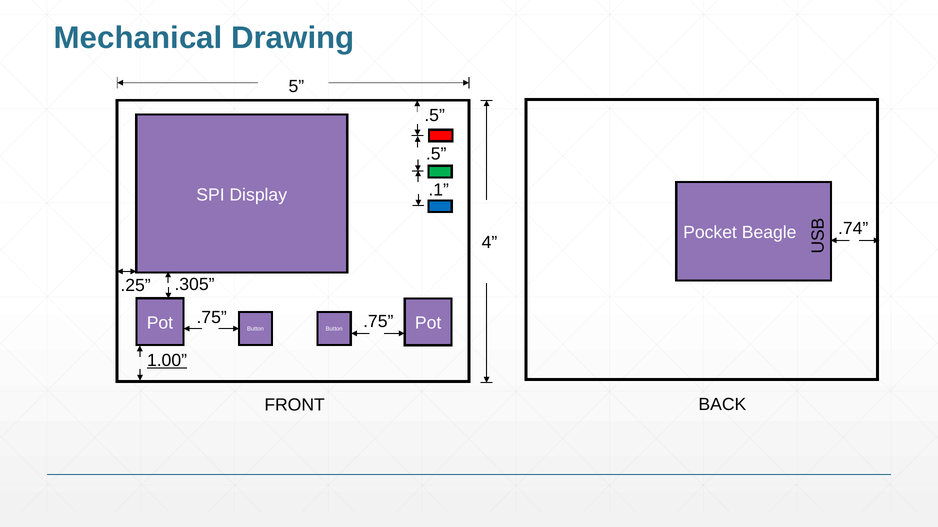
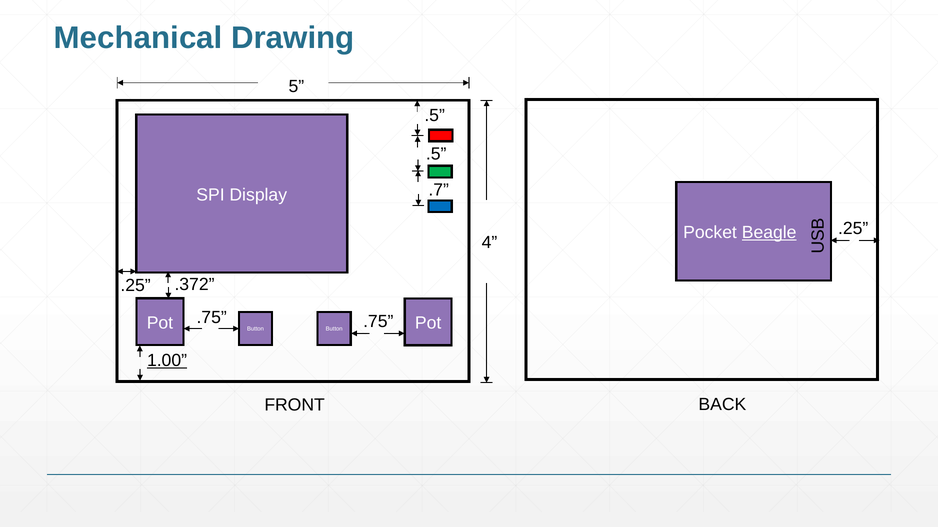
.1: .1 -> .7
.74 at (853, 229): .74 -> .25
Beagle underline: none -> present
.305: .305 -> .372
